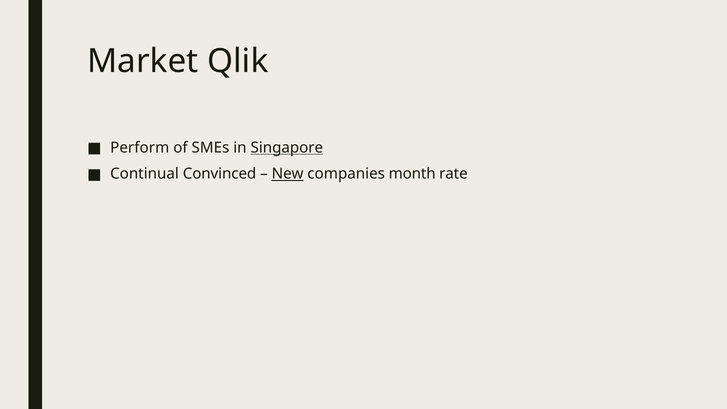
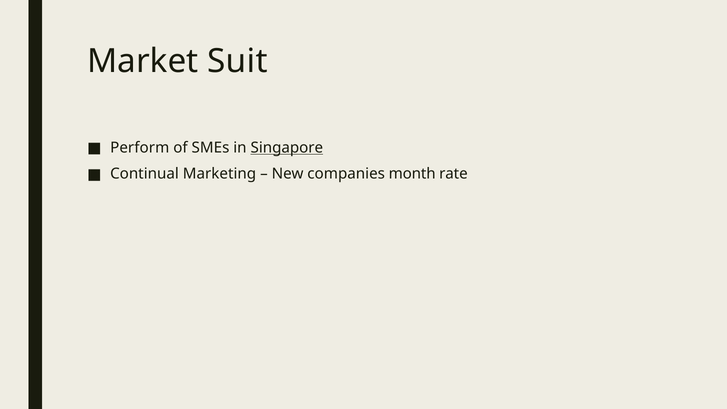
Qlik: Qlik -> Suit
Convinced: Convinced -> Marketing
New underline: present -> none
